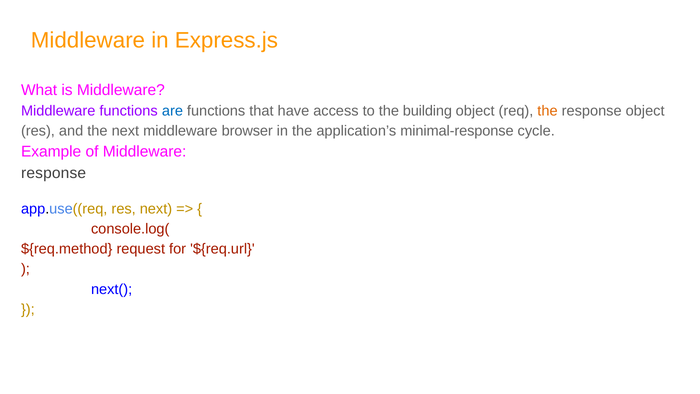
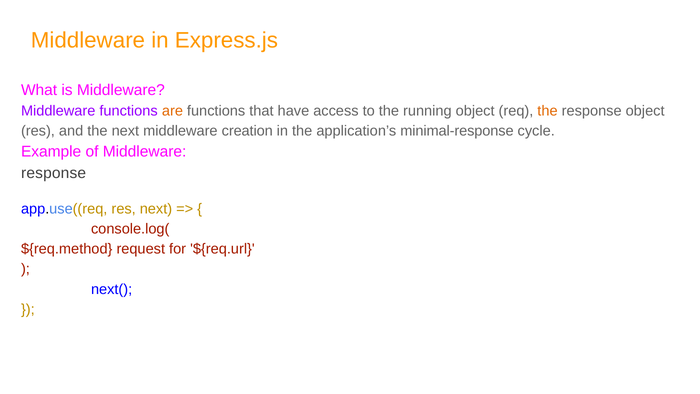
are colour: blue -> orange
building: building -> running
browser: browser -> creation
